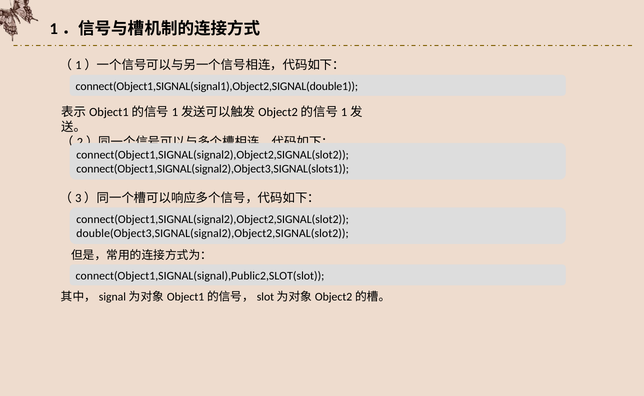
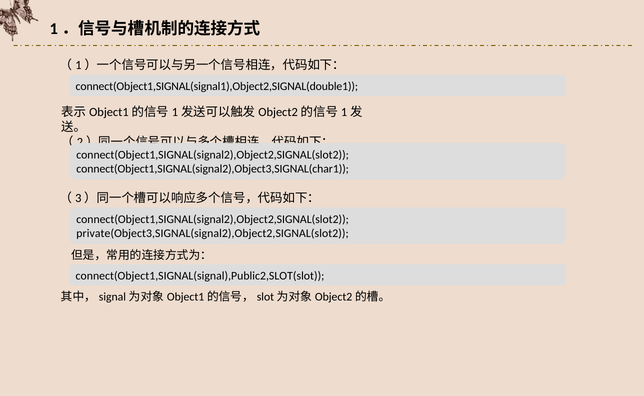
connect(Object1,SIGNAL(signal2),Object3,SIGNAL(slots1: connect(Object1,SIGNAL(signal2),Object3,SIGNAL(slots1 -> connect(Object1,SIGNAL(signal2),Object3,SIGNAL(char1
double(Object3,SIGNAL(signal2),Object2,SIGNAL(slot2: double(Object3,SIGNAL(signal2),Object2,SIGNAL(slot2 -> private(Object3,SIGNAL(signal2),Object2,SIGNAL(slot2
